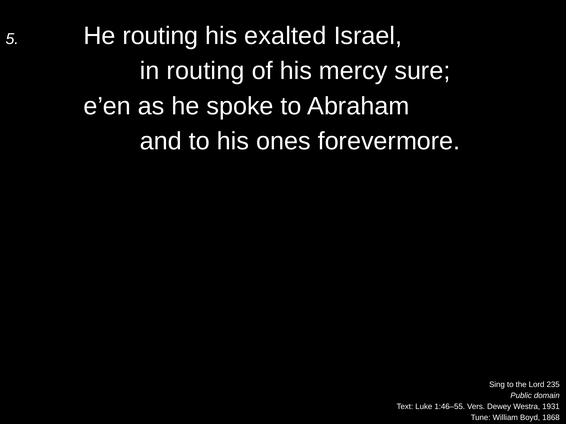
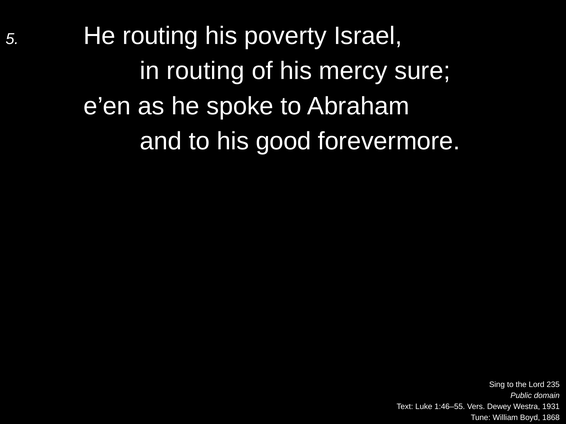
exalted: exalted -> poverty
ones: ones -> good
